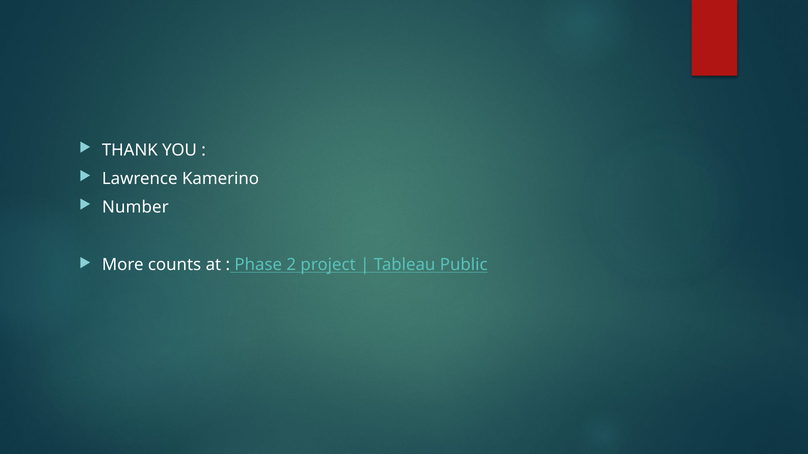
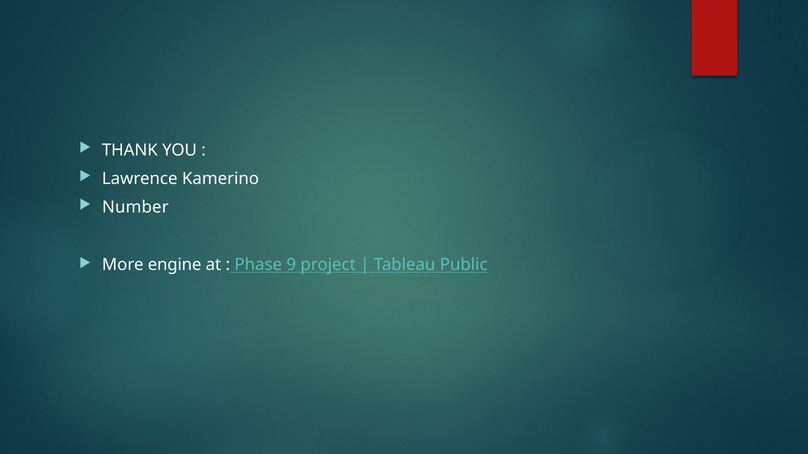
counts: counts -> engine
2: 2 -> 9
